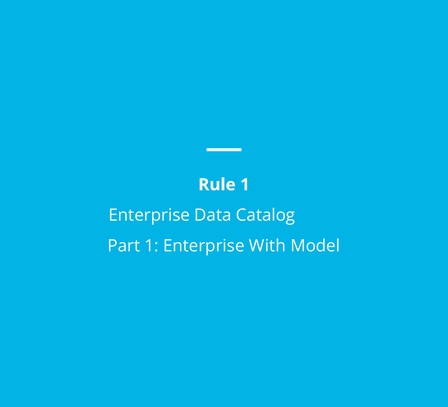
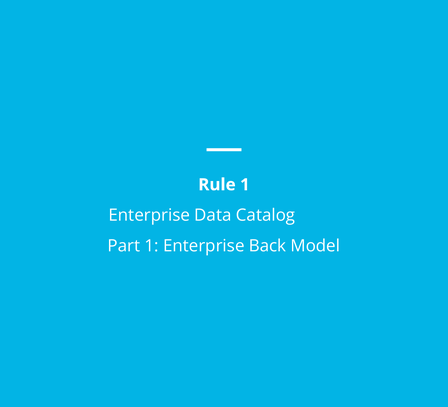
With: With -> Back
